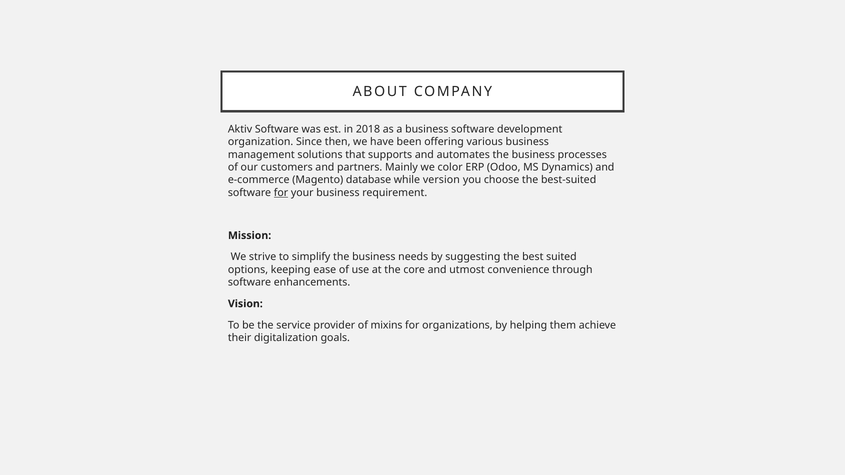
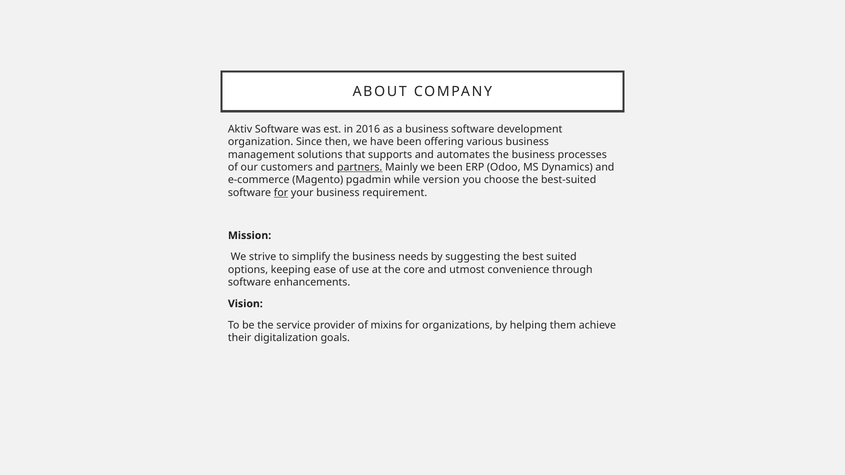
2018: 2018 -> 2016
partners underline: none -> present
we color: color -> been
database: database -> pgadmin
